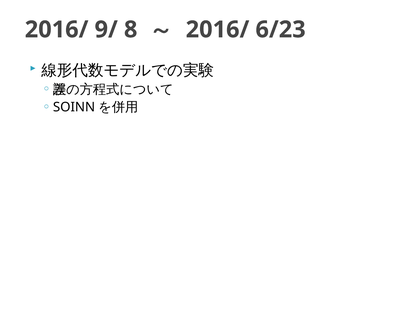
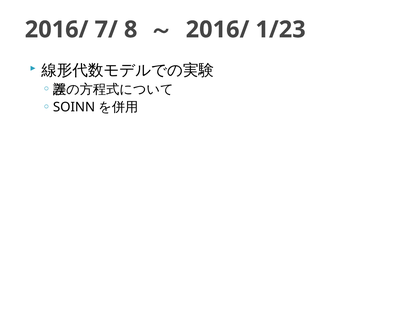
9/: 9/ -> 7/
6/23: 6/23 -> 1/23
